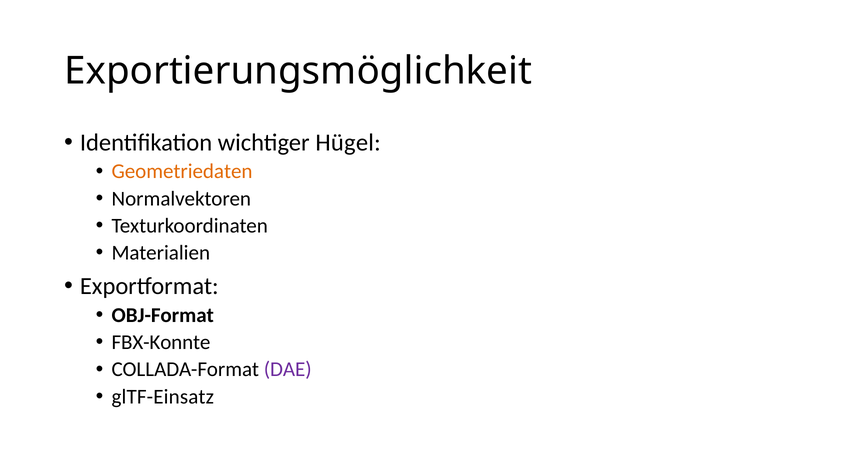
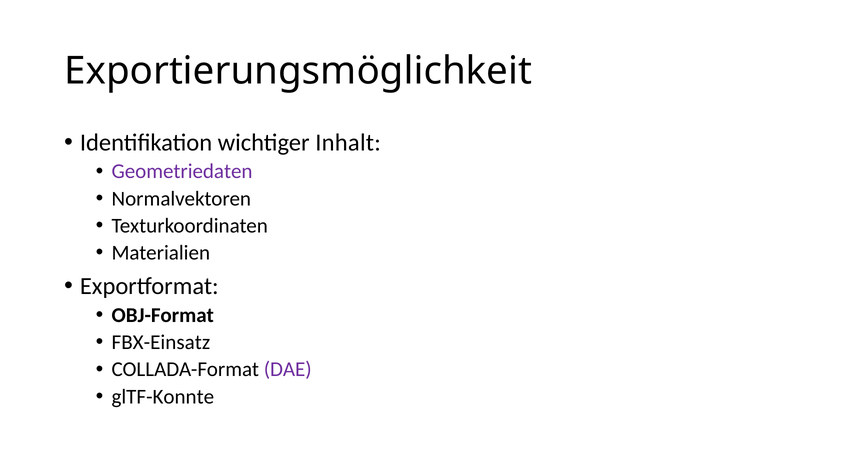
Hügel: Hügel -> Inhalt
Geometriedaten colour: orange -> purple
FBX-Konnte: FBX-Konnte -> FBX-Einsatz
glTF-Einsatz: glTF-Einsatz -> glTF-Konnte
